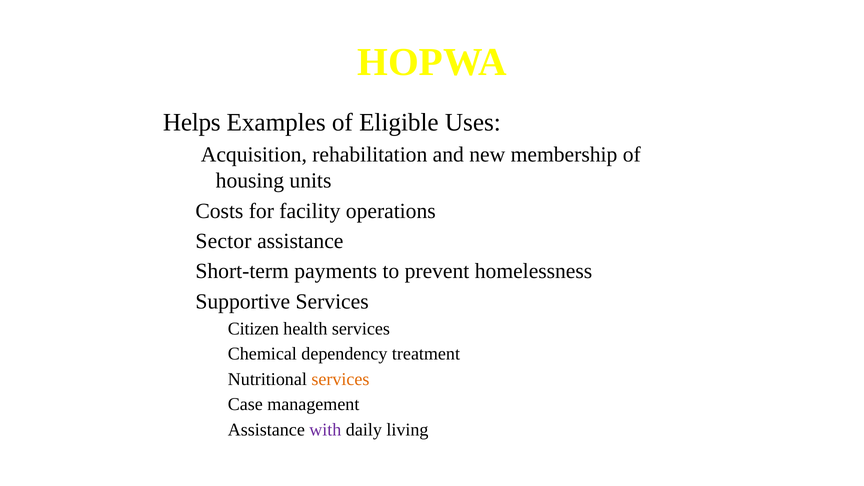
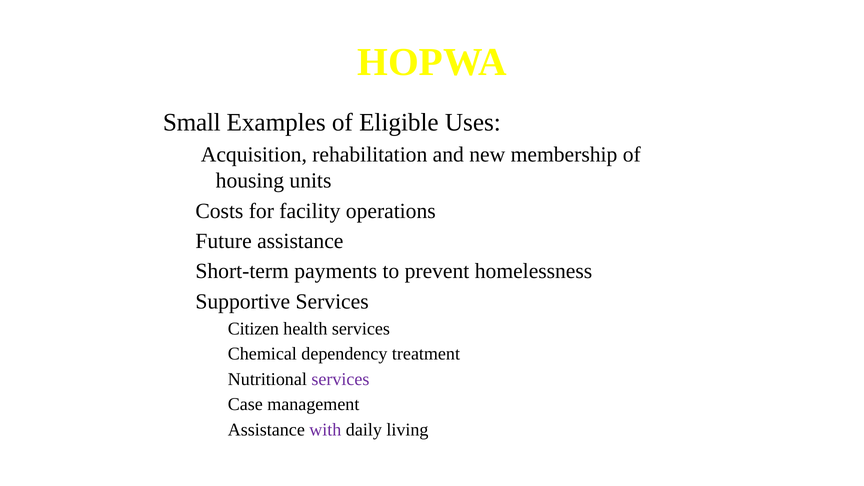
Helps: Helps -> Small
Sector: Sector -> Future
services at (340, 379) colour: orange -> purple
